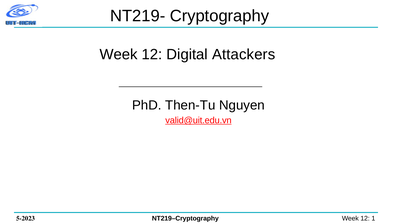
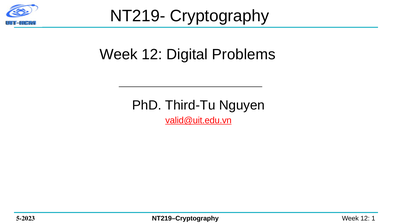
Attackers: Attackers -> Problems
Then-Tu: Then-Tu -> Third-Tu
